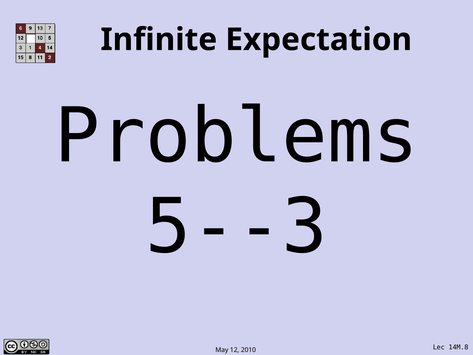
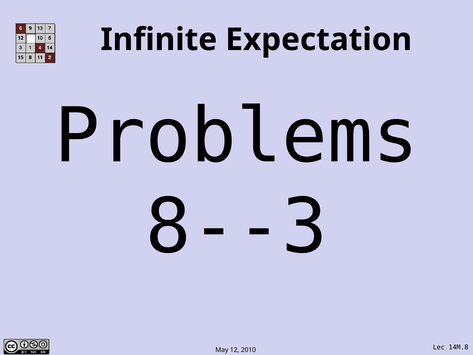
5--3: 5--3 -> 8--3
